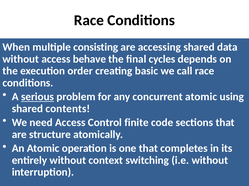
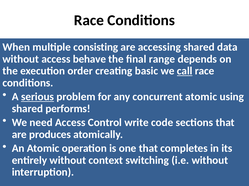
cycles: cycles -> range
call underline: none -> present
contents: contents -> performs
finite: finite -> write
structure: structure -> produces
